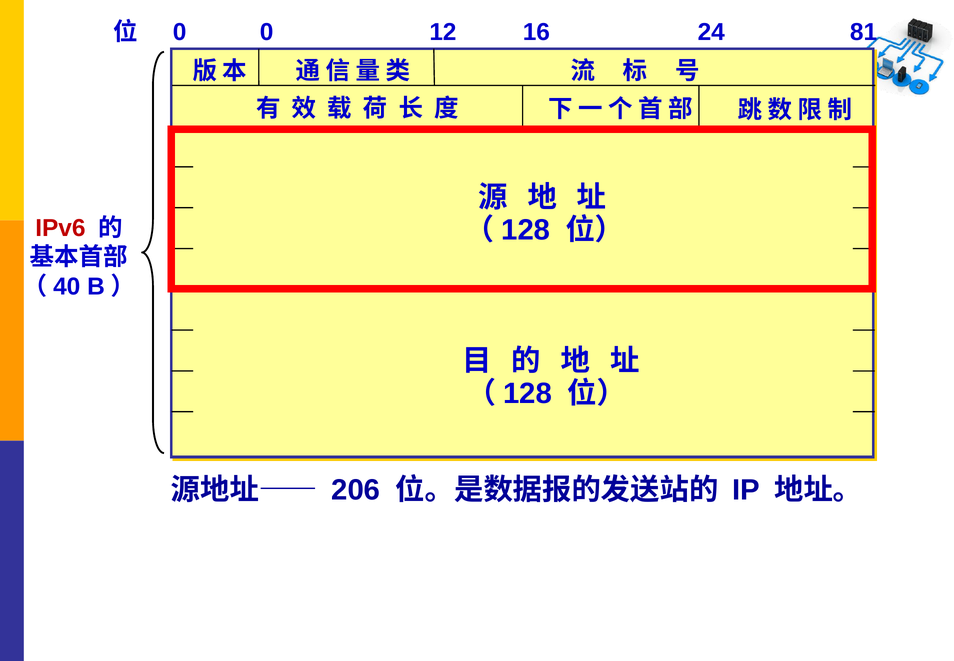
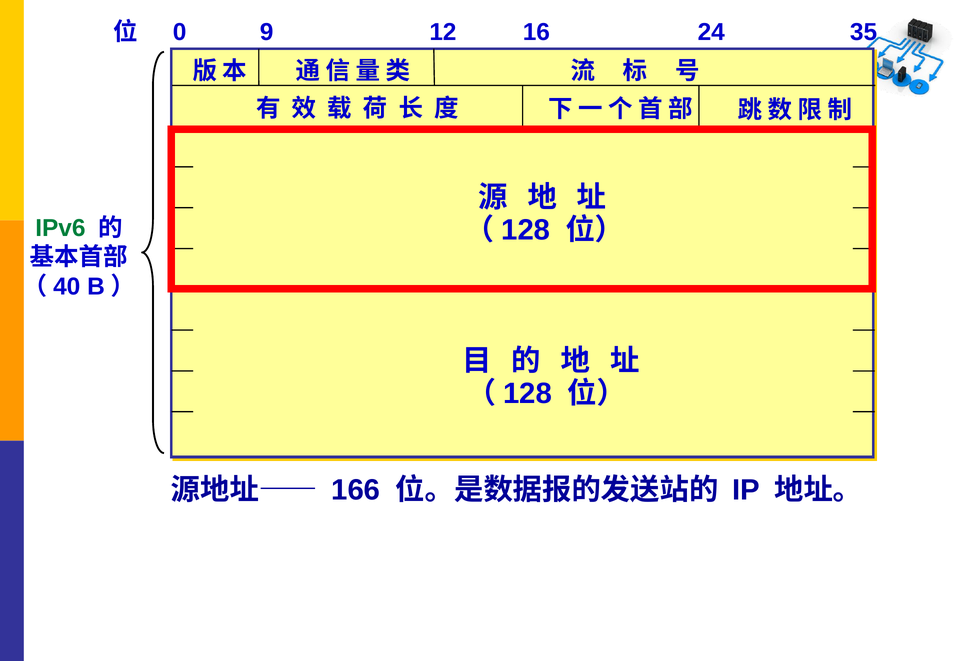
0 0: 0 -> 9
81: 81 -> 35
IPv6 colour: red -> green
206: 206 -> 166
